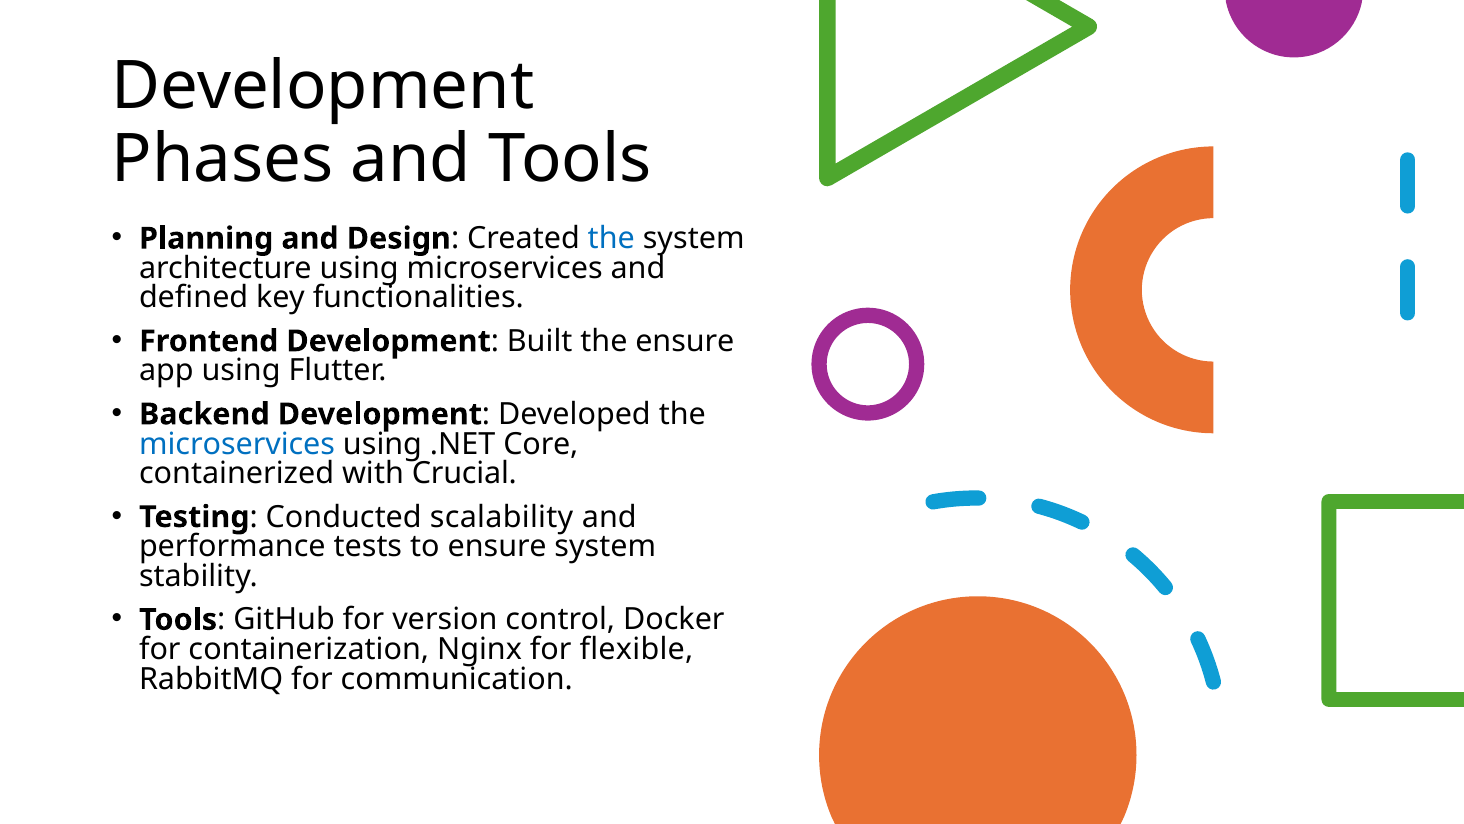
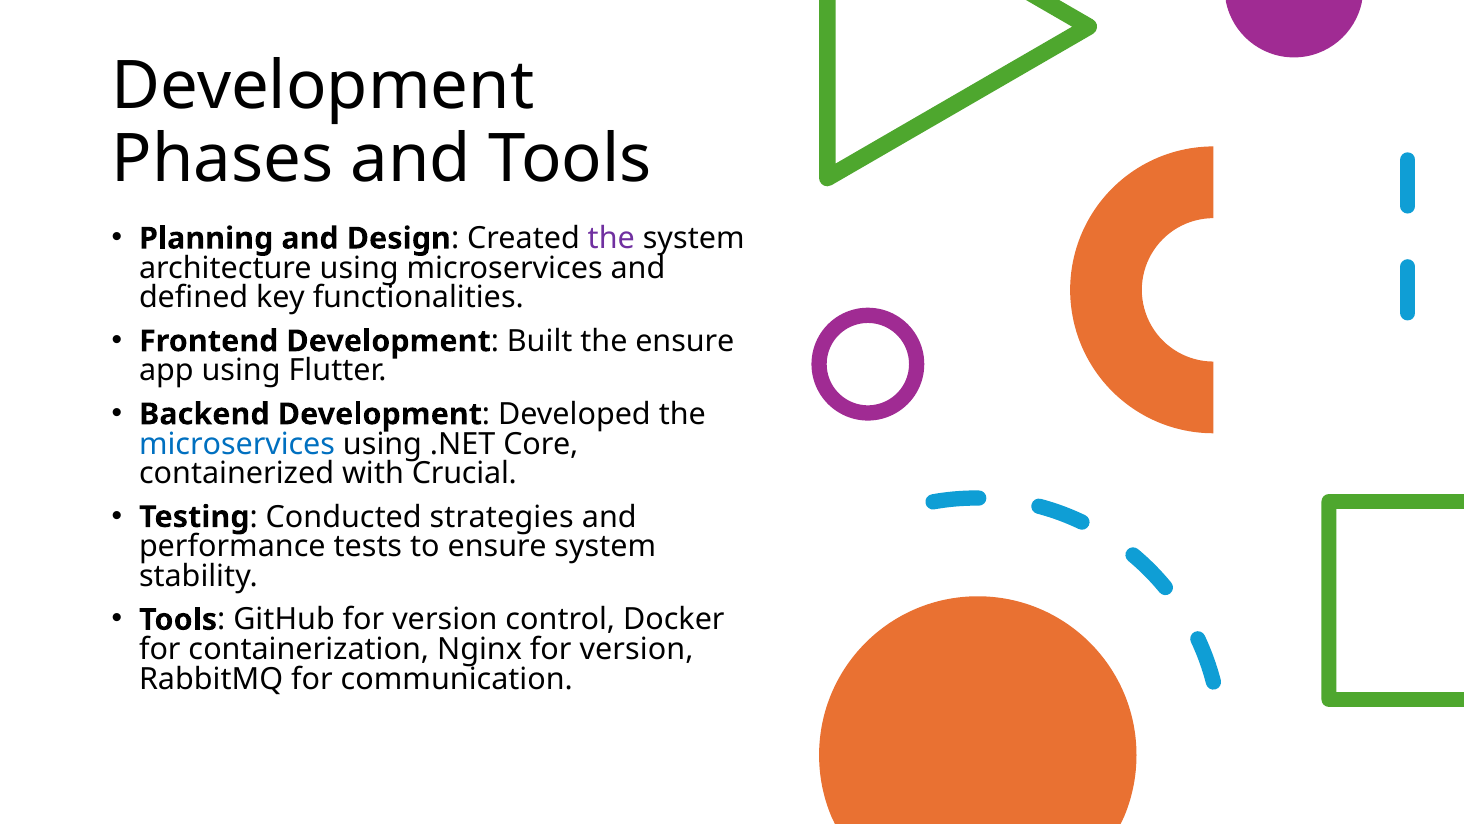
the at (611, 238) colour: blue -> purple
scalability: scalability -> strategies
Nginx for flexible: flexible -> version
